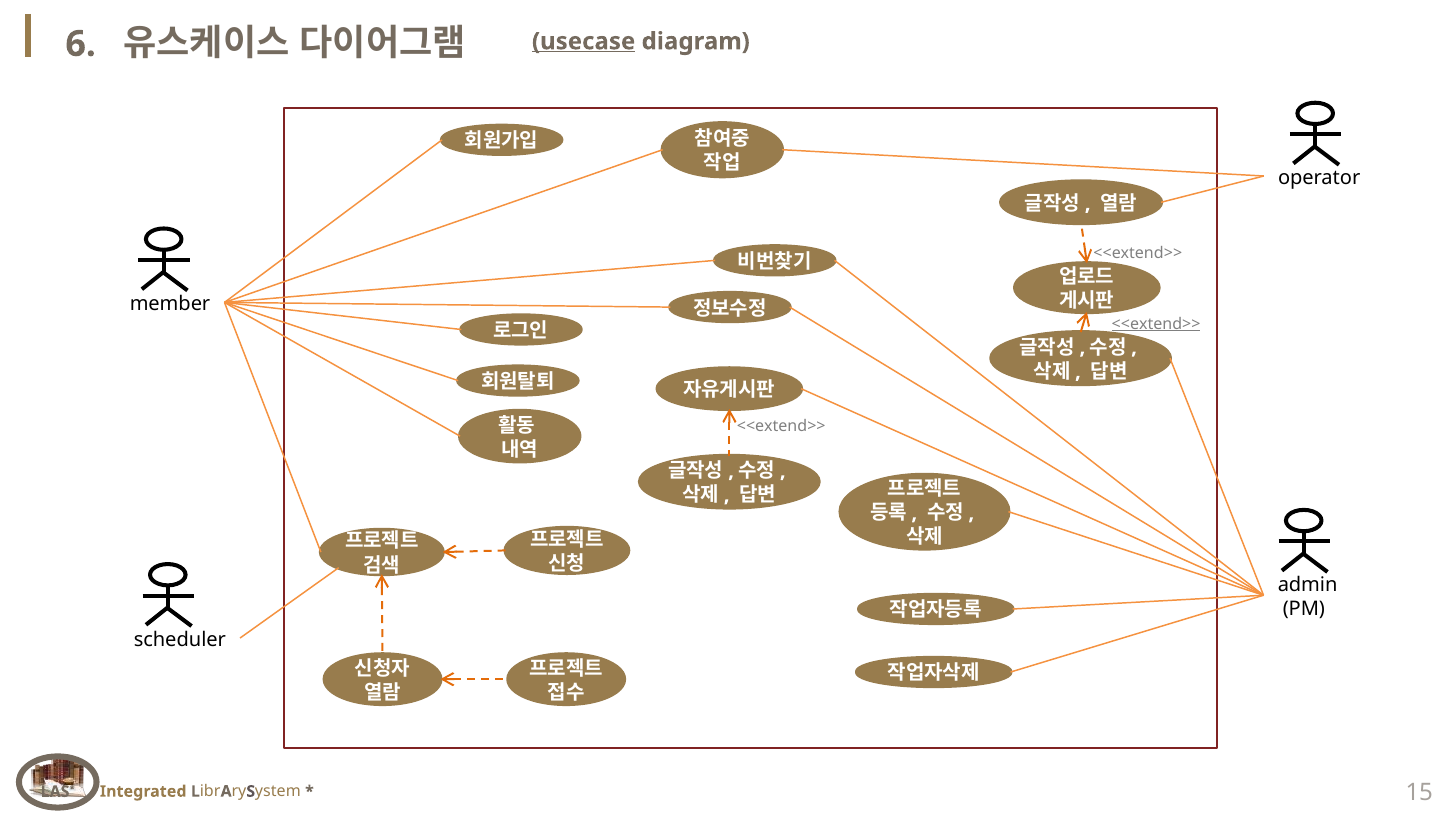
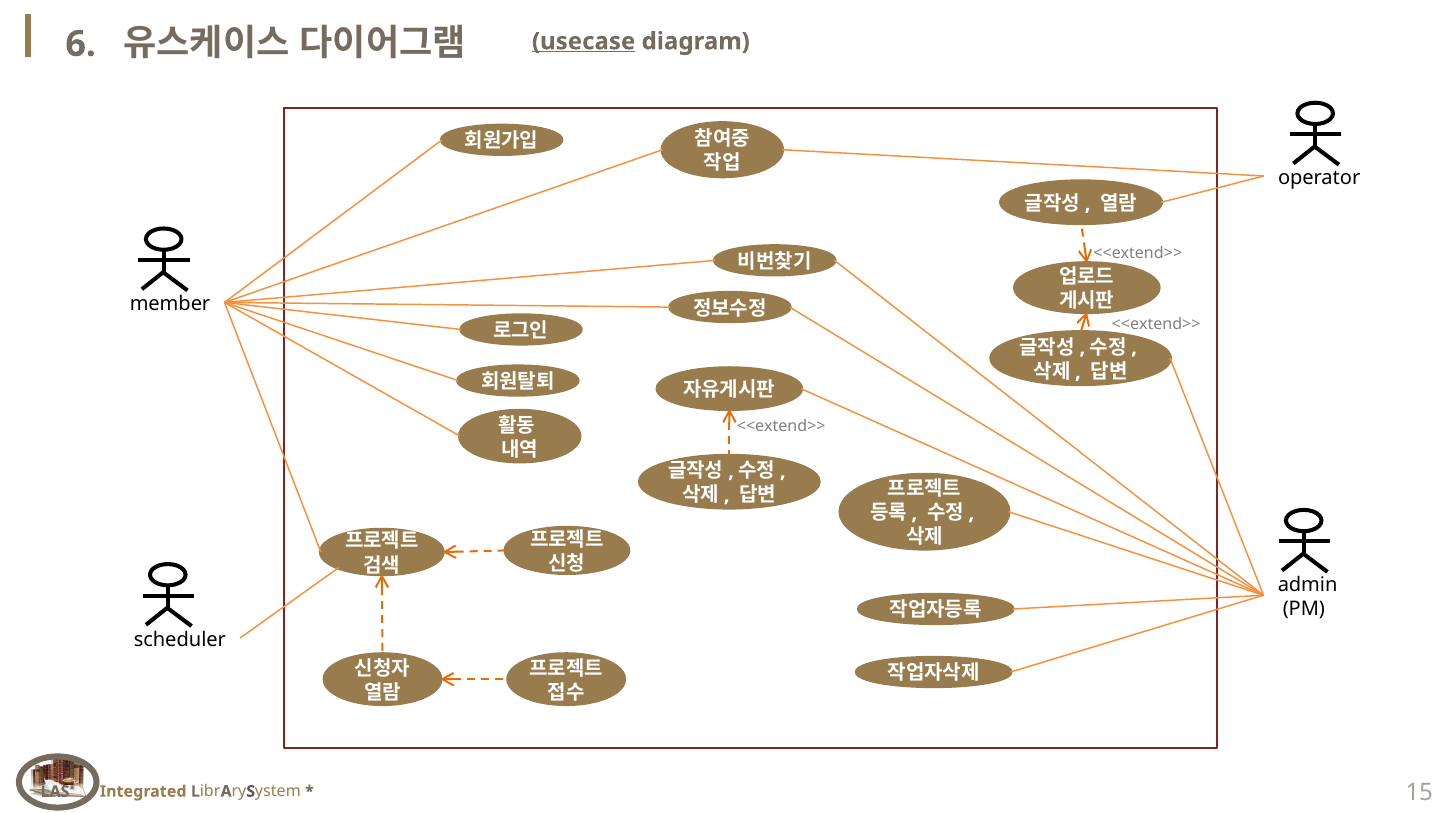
<<extend>> at (1156, 324) underline: present -> none
